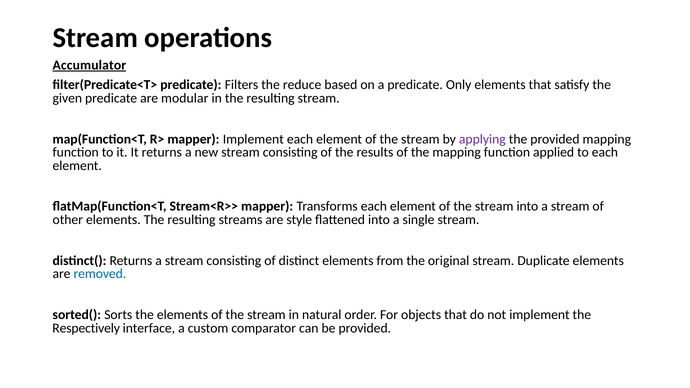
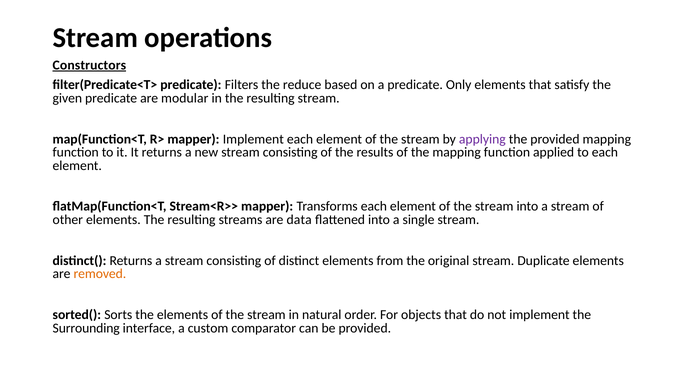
Accumulator: Accumulator -> Constructors
style: style -> data
removed colour: blue -> orange
Respectively: Respectively -> Surrounding
